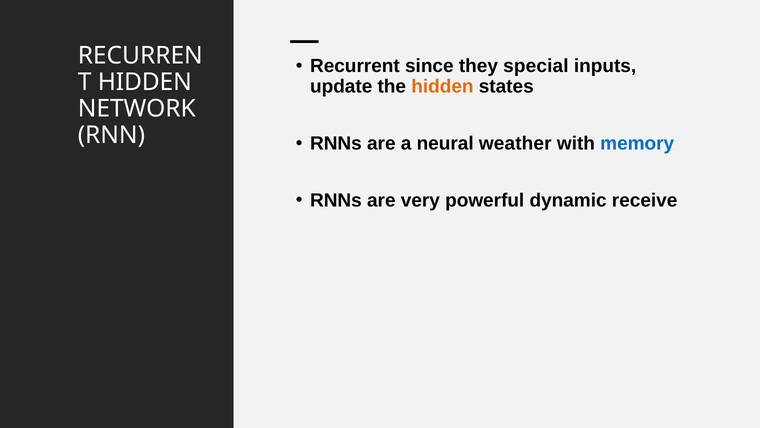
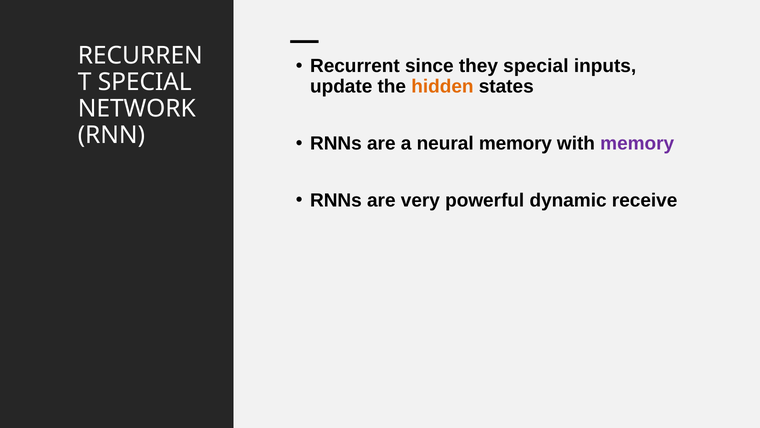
HIDDEN at (145, 82): HIDDEN -> SPECIAL
neural weather: weather -> memory
memory at (637, 143) colour: blue -> purple
